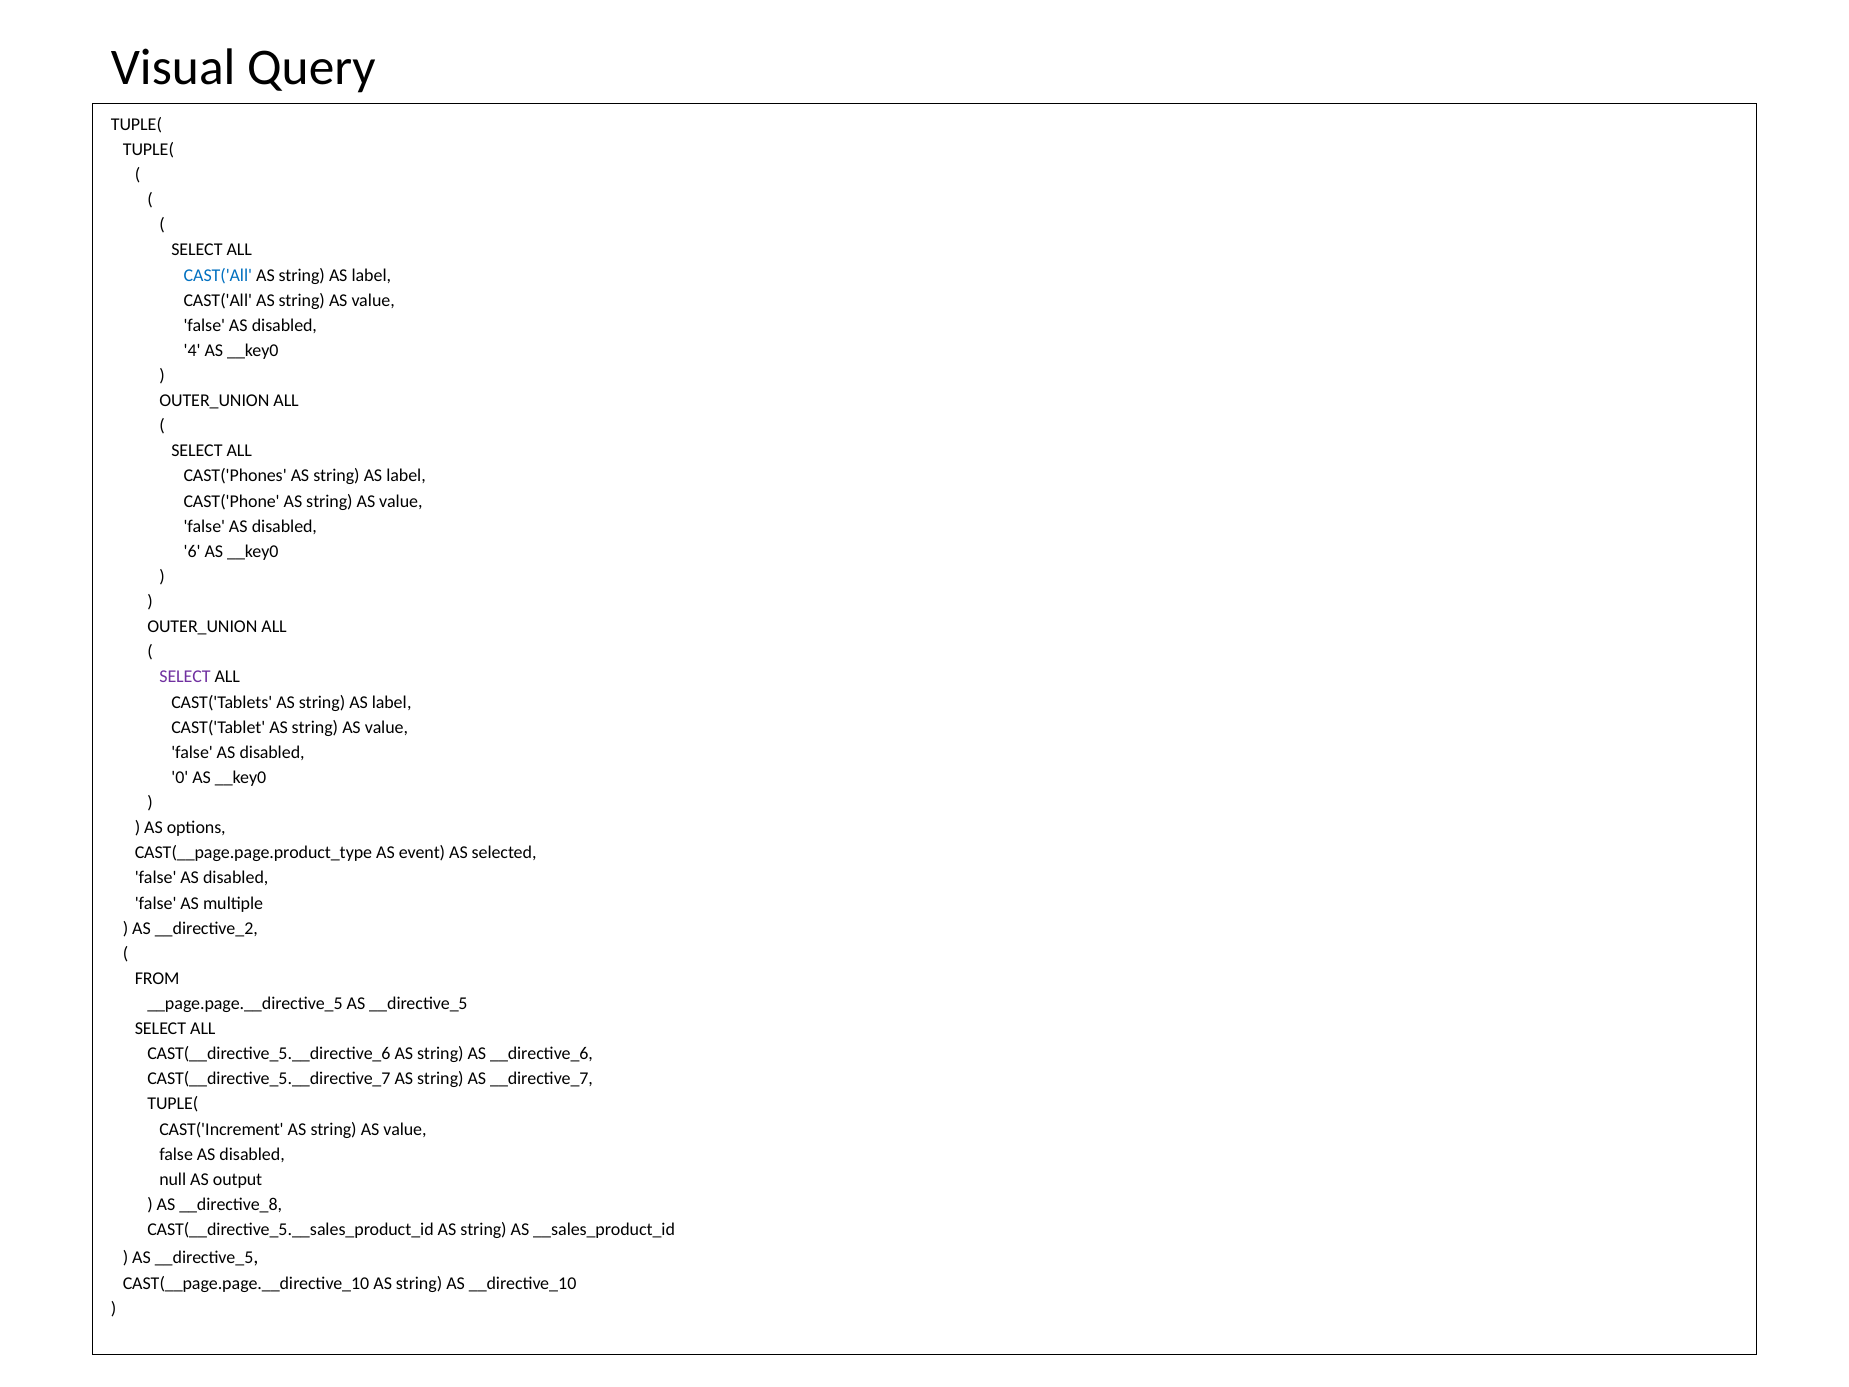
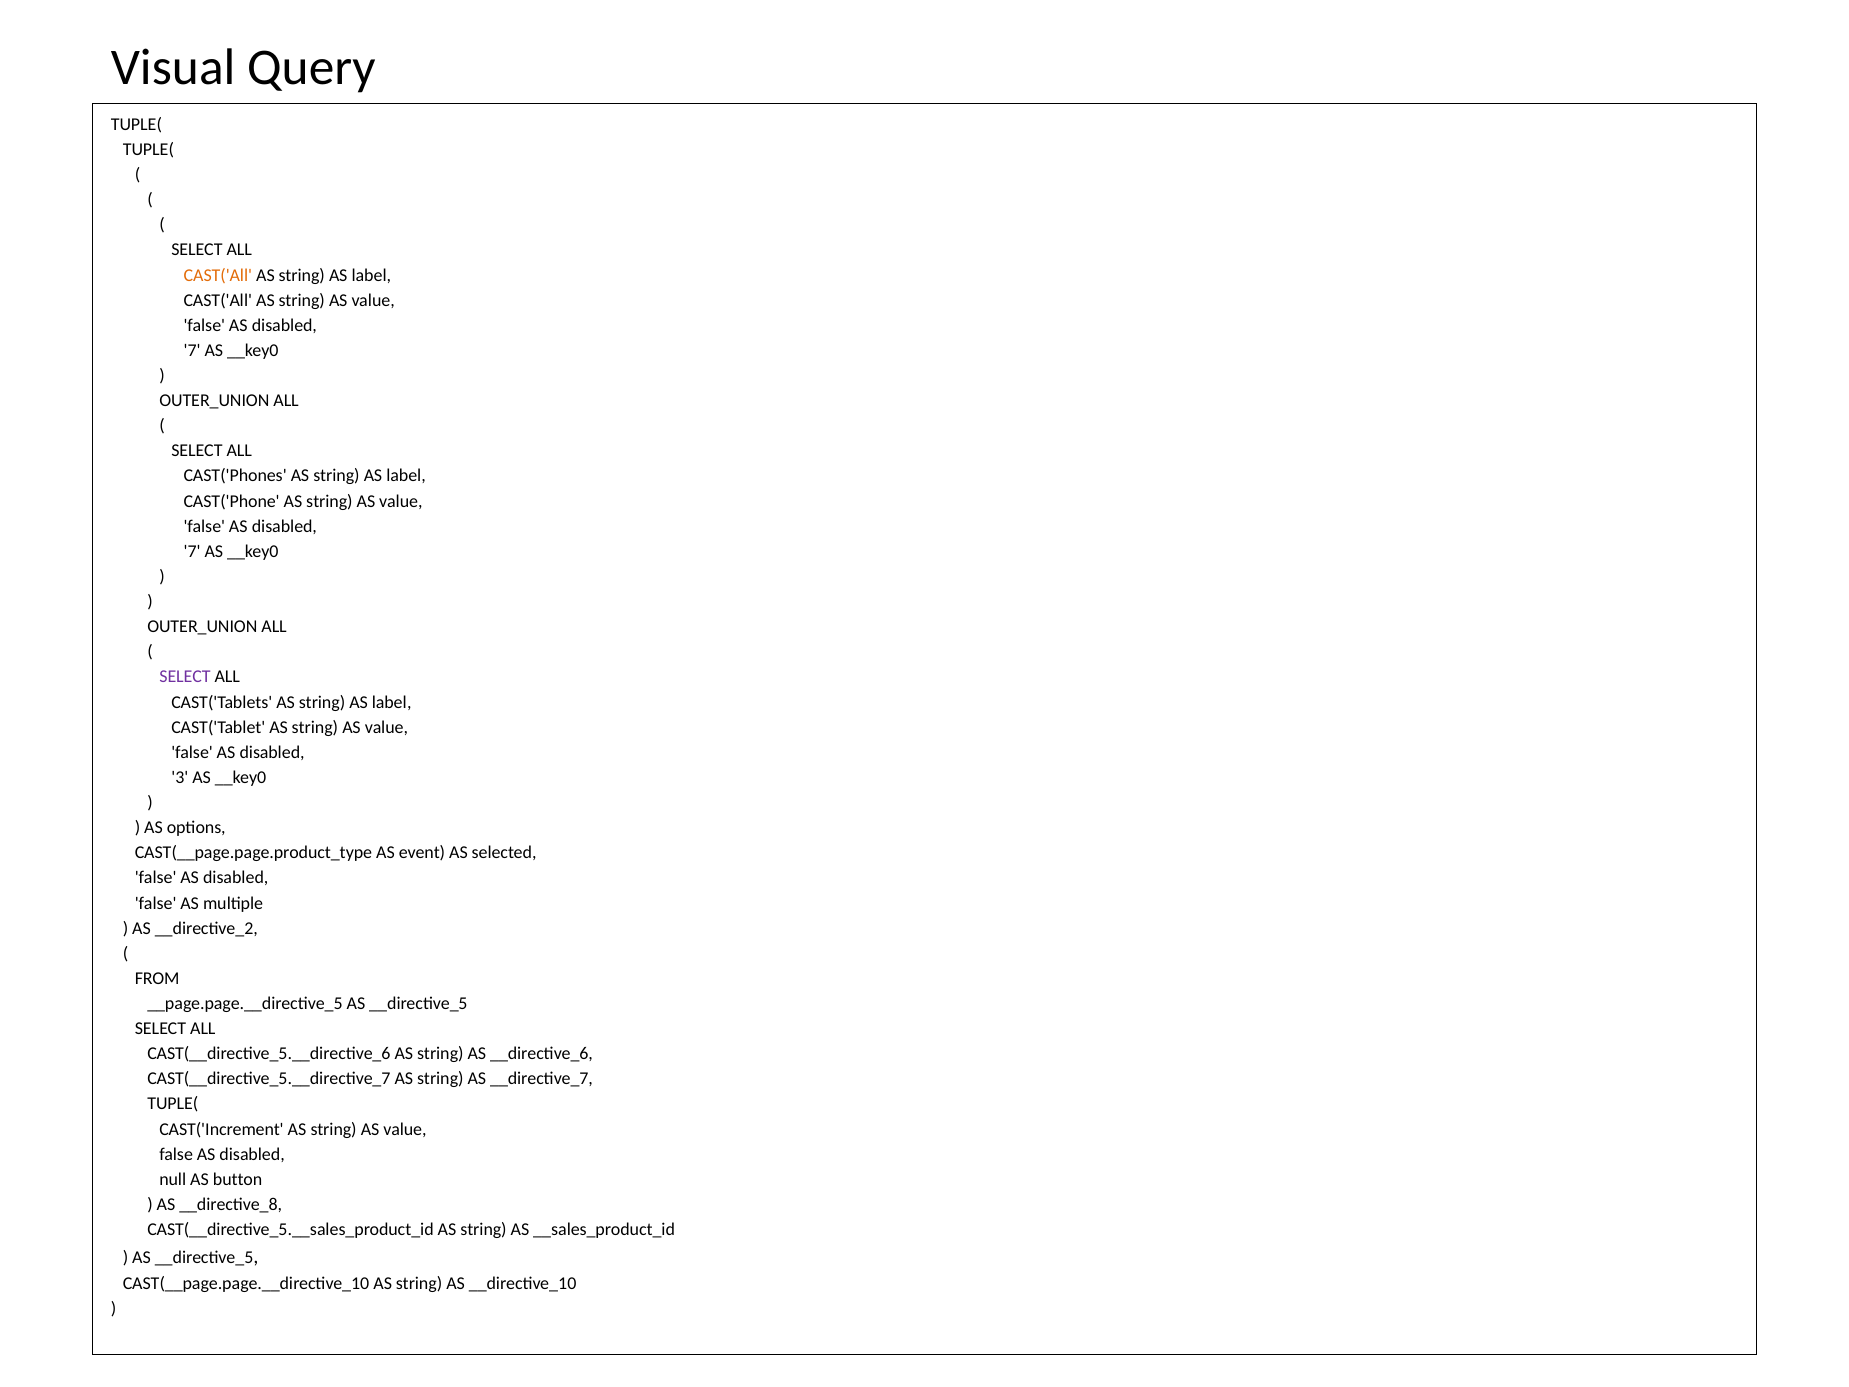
CAST('All at (218, 275) colour: blue -> orange
4 at (192, 350): 4 -> 7
6 at (192, 551): 6 -> 7
0: 0 -> 3
output: output -> button
